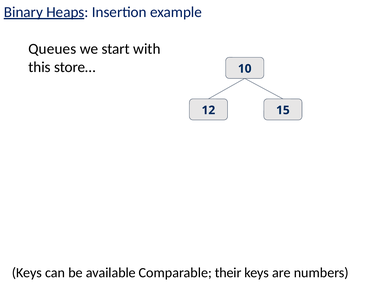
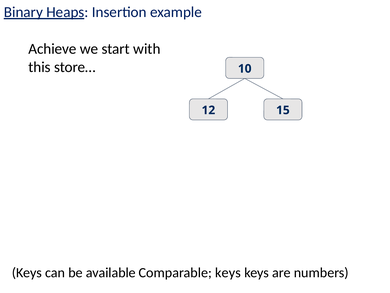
Queues: Queues -> Achieve
Comparable their: their -> keys
